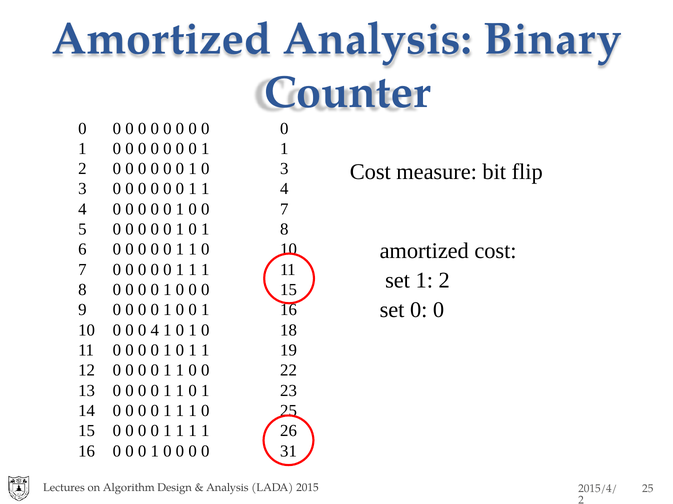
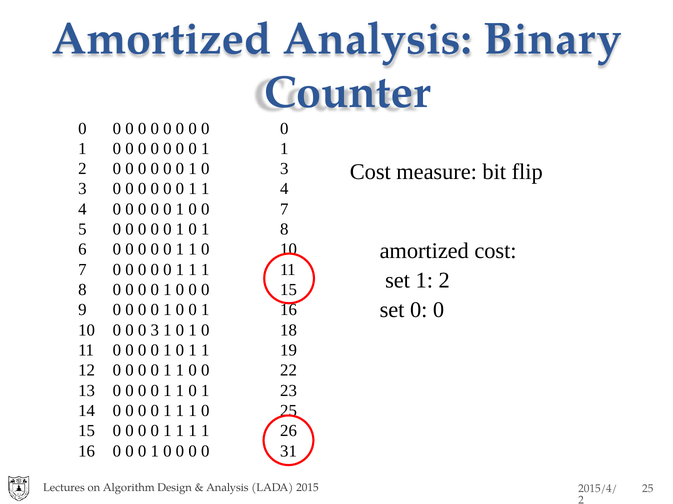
0 0 4: 4 -> 3
